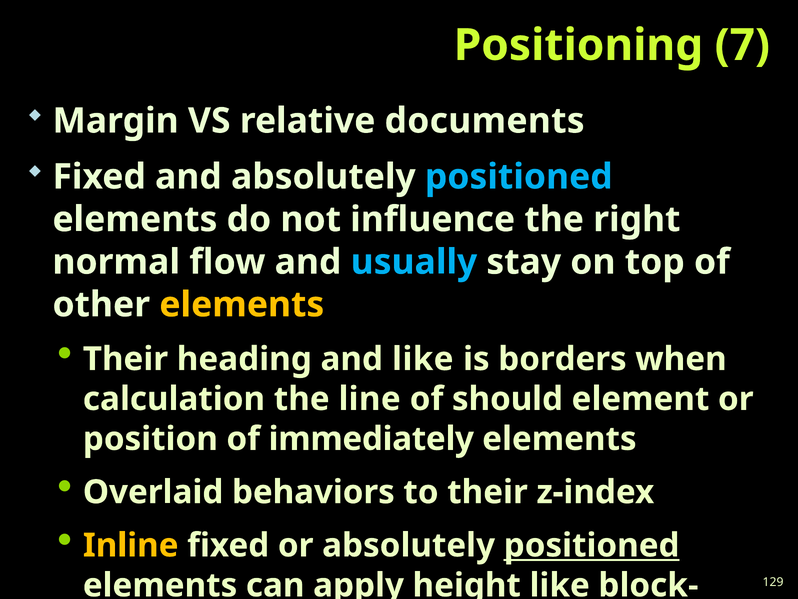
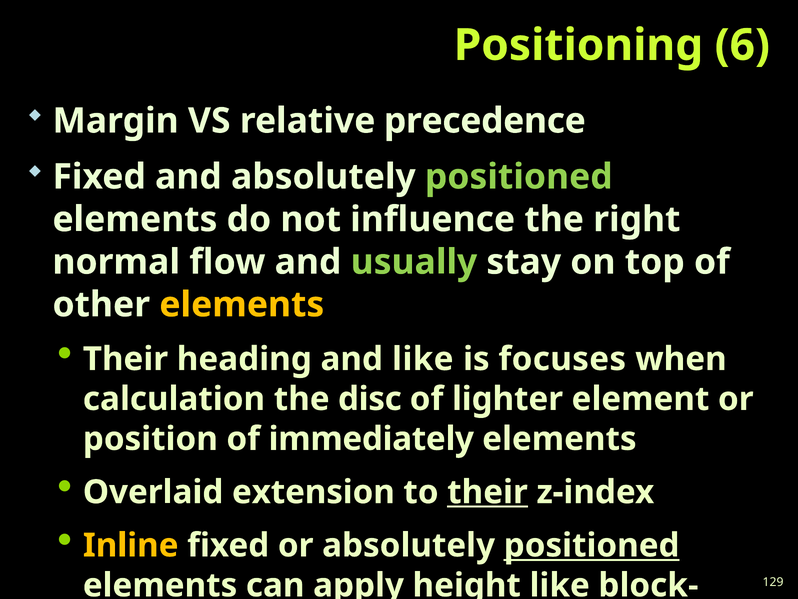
7: 7 -> 6
documents: documents -> precedence
positioned at (519, 177) colour: light blue -> light green
usually colour: light blue -> light green
borders: borders -> focuses
line: line -> disc
should: should -> lighter
behaviors: behaviors -> extension
their at (488, 492) underline: none -> present
